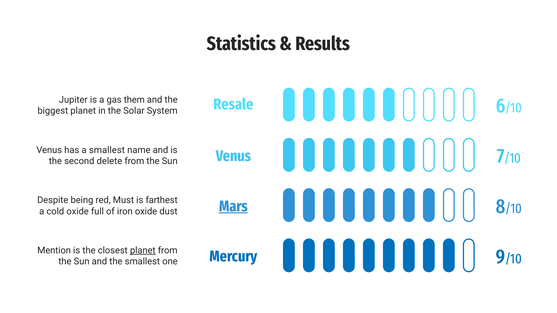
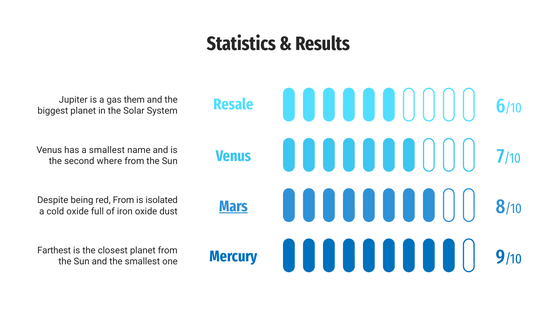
delete: delete -> where
red Must: Must -> From
farthest: farthest -> isolated
Mention: Mention -> Farthest
planet at (143, 251) underline: present -> none
